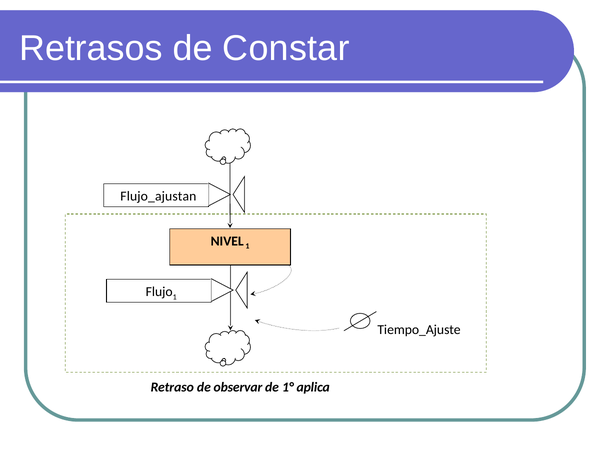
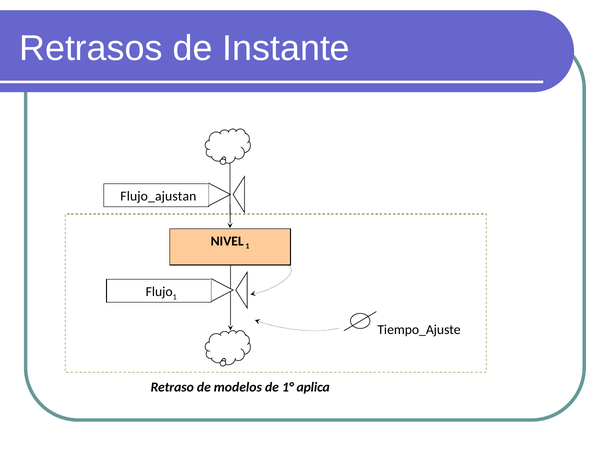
Constar: Constar -> Instante
observar: observar -> modelos
